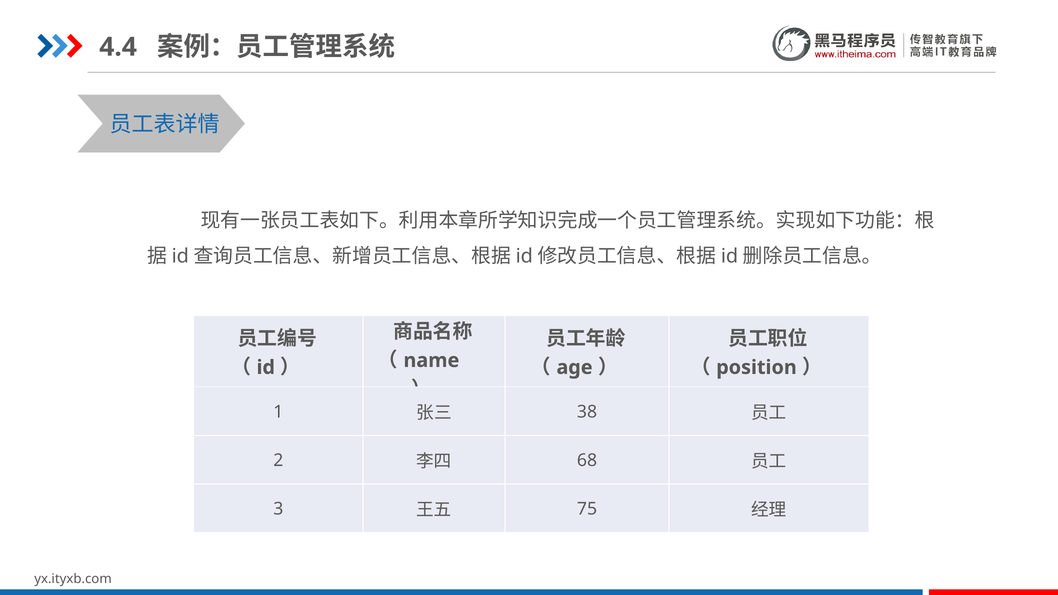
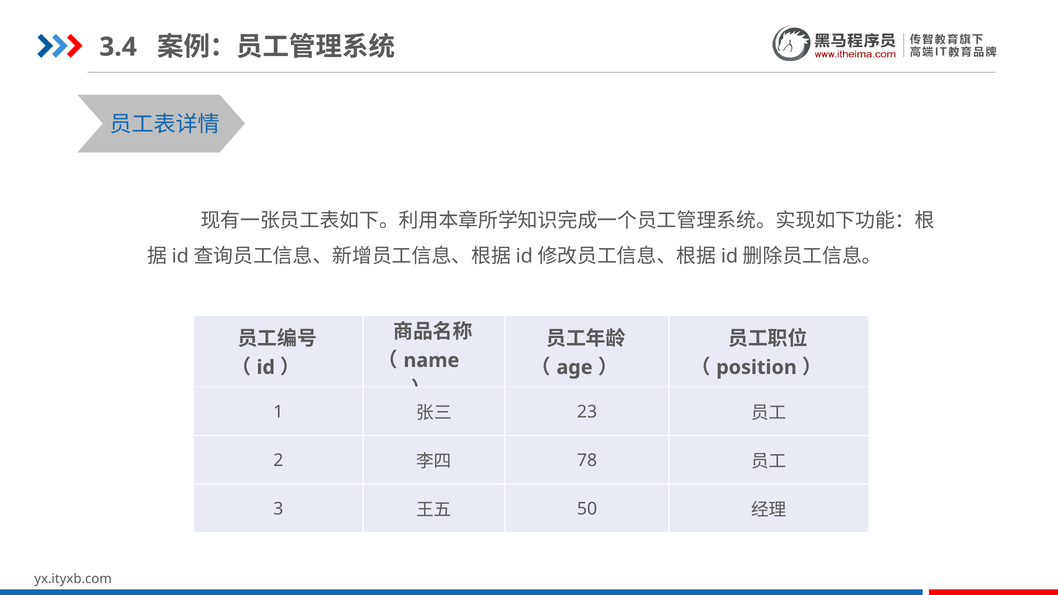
4.4: 4.4 -> 3.4
38: 38 -> 23
68: 68 -> 78
75: 75 -> 50
